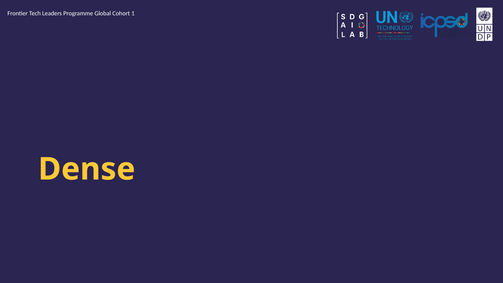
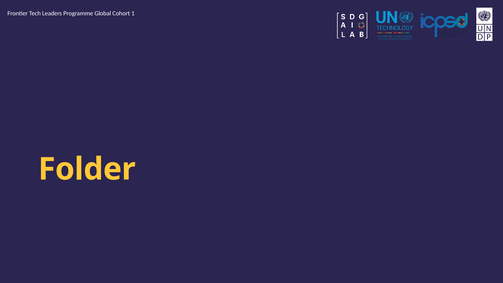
Dense: Dense -> Folder
